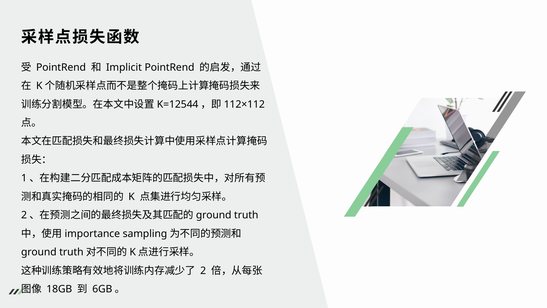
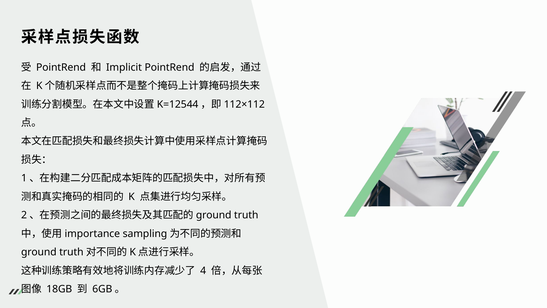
2: 2 -> 4
